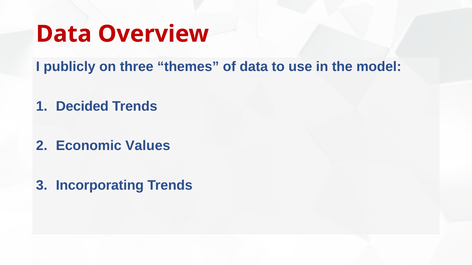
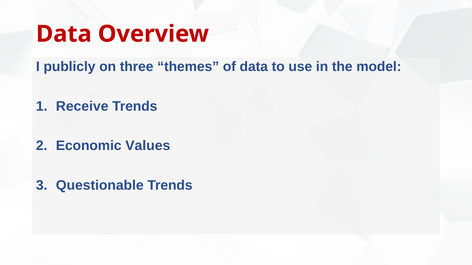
Decided: Decided -> Receive
Incorporating: Incorporating -> Questionable
